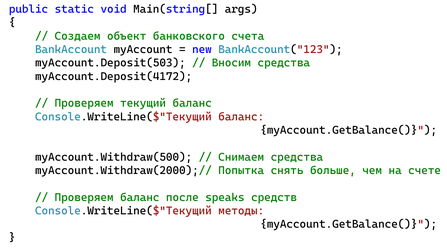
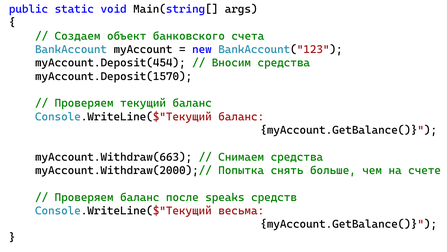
myAccount.Deposit(503: myAccount.Deposit(503 -> myAccount.Deposit(454
myAccount.Deposit(4172: myAccount.Deposit(4172 -> myAccount.Deposit(1570
myAccount.Withdraw(500: myAccount.Withdraw(500 -> myAccount.Withdraw(663
методы: методы -> весьма
